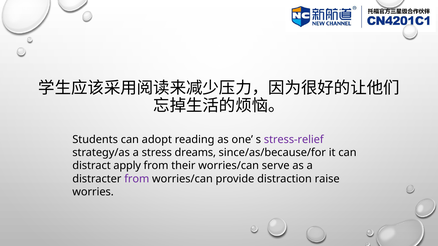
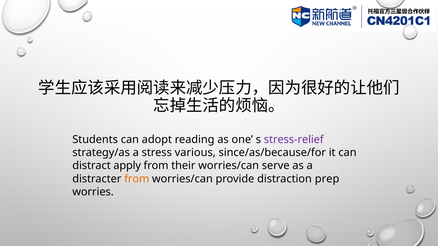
dreams: dreams -> various
from at (137, 179) colour: purple -> orange
raise: raise -> prep
